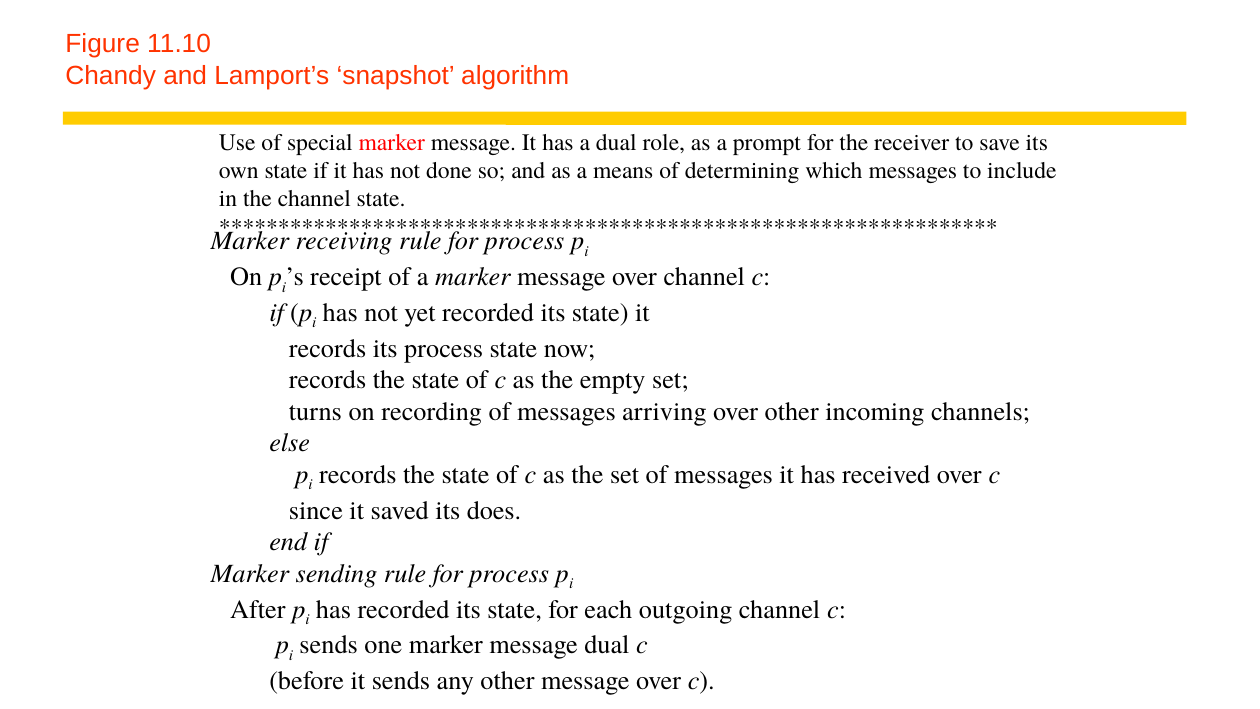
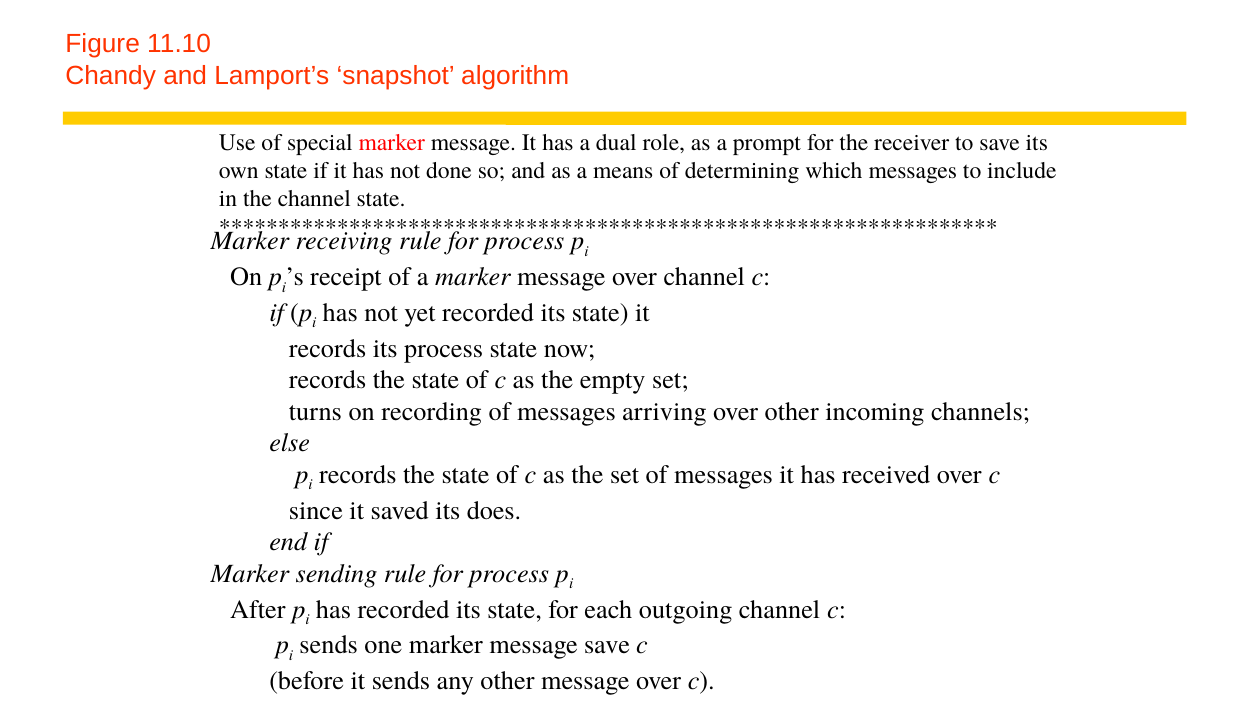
message dual: dual -> save
